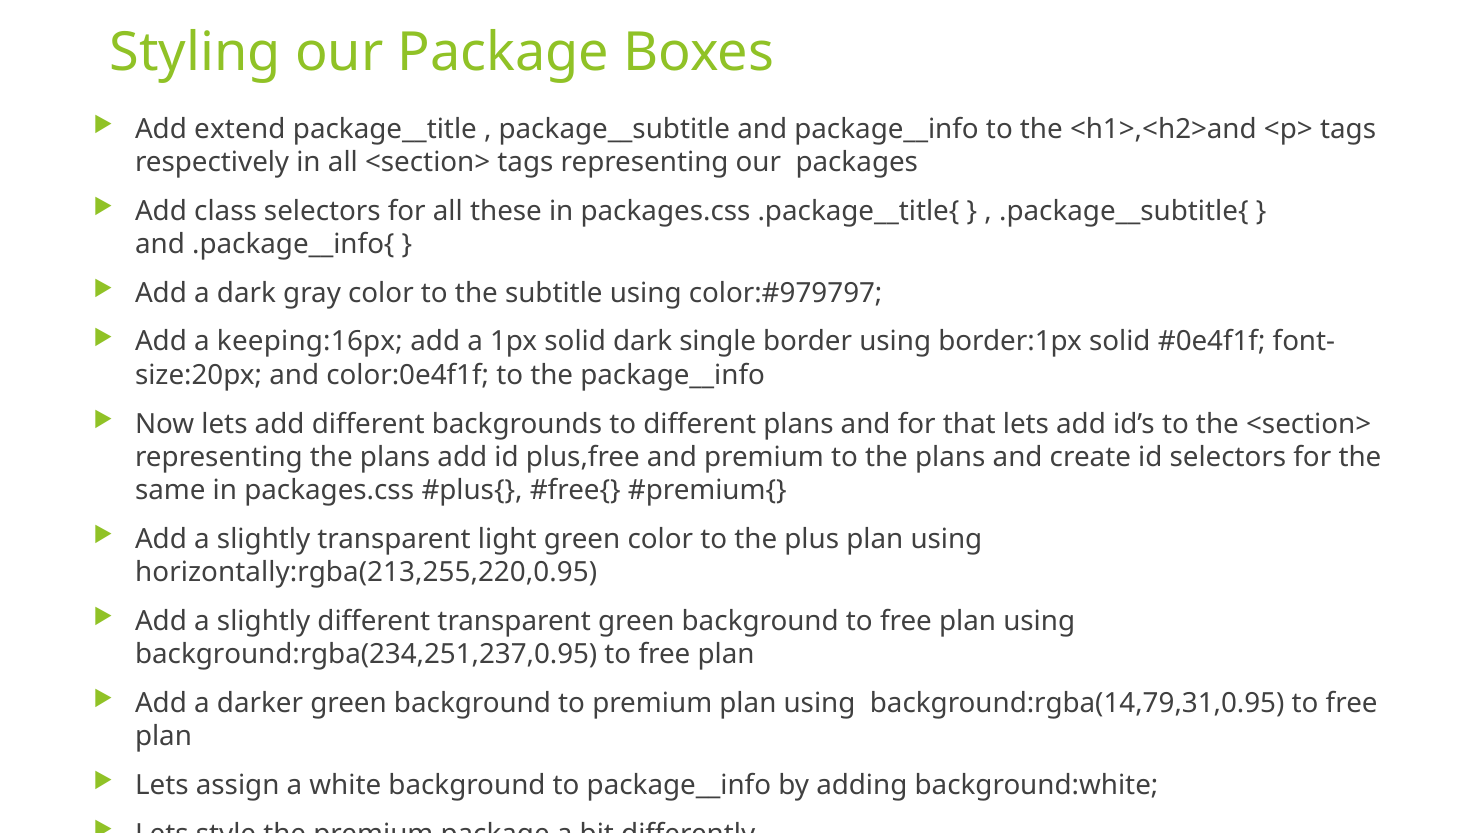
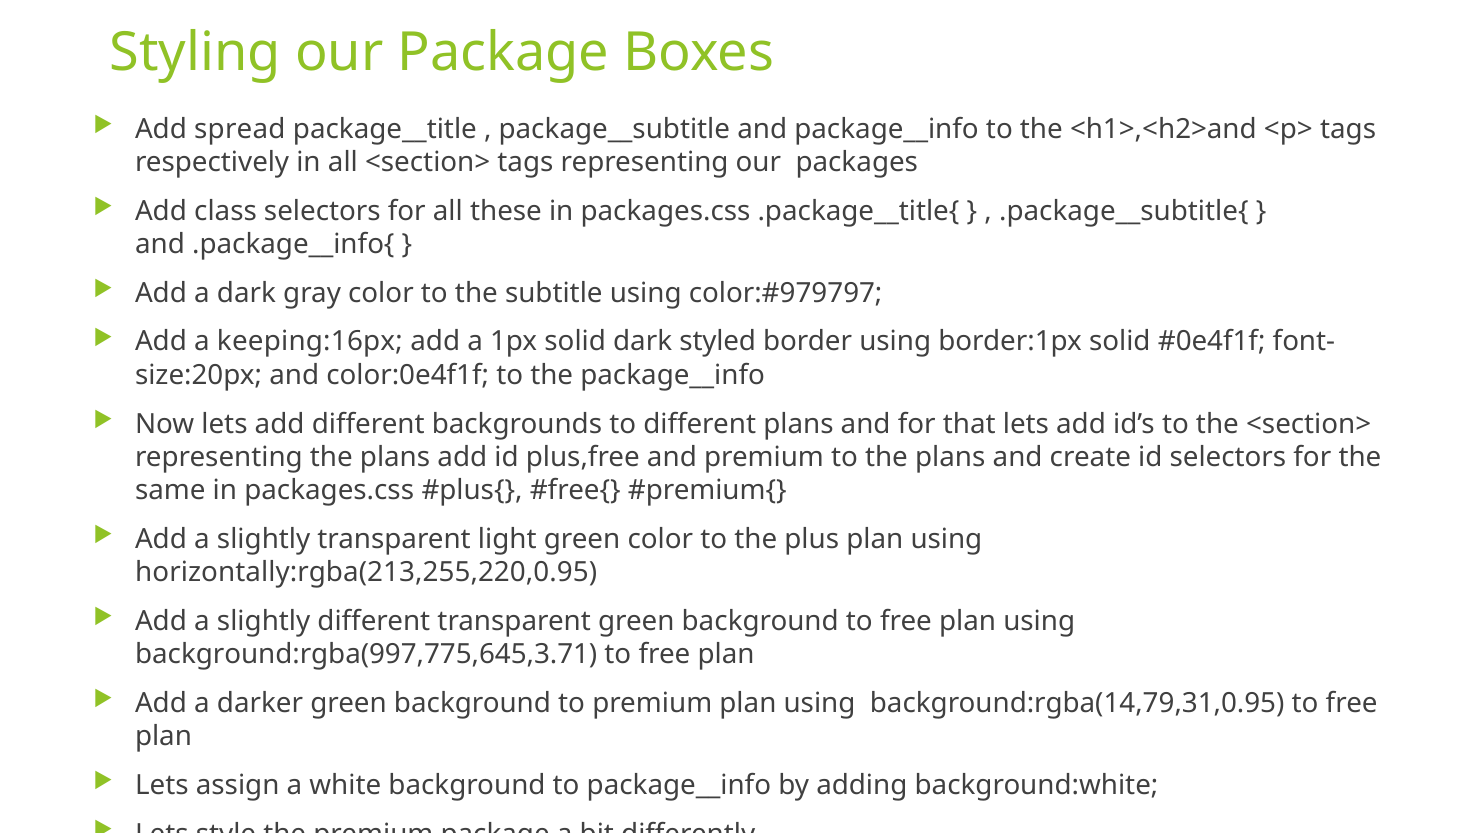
extend: extend -> spread
single: single -> styled
background:rgba(234,251,237,0.95: background:rgba(234,251,237,0.95 -> background:rgba(997,775,645,3.71
